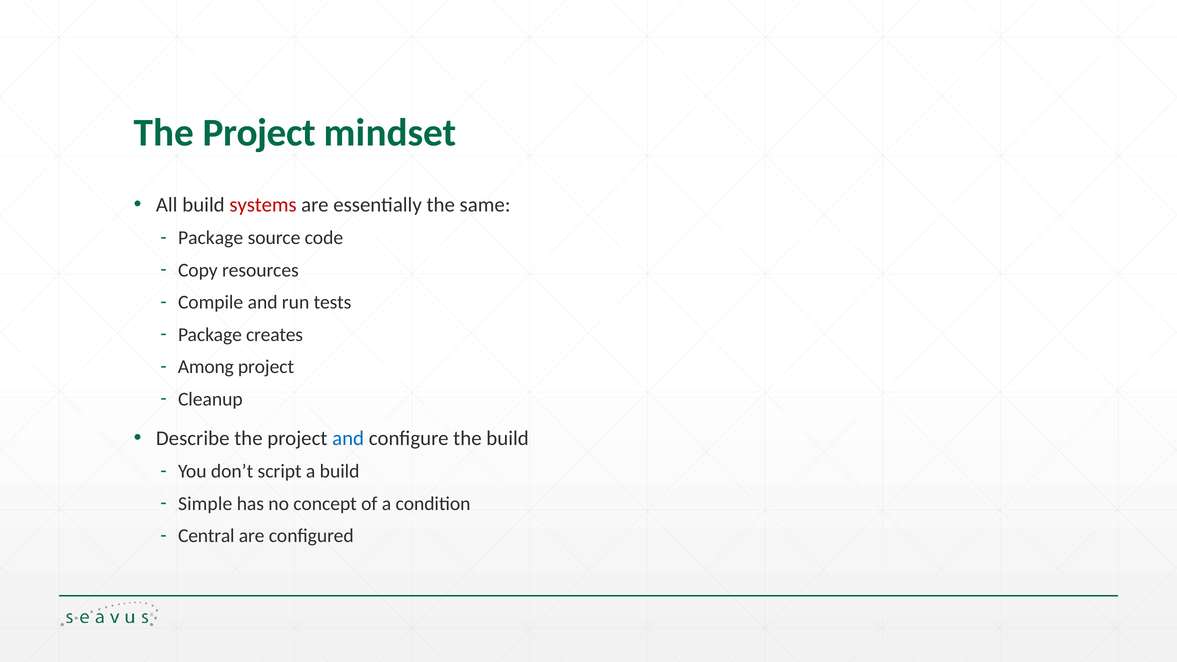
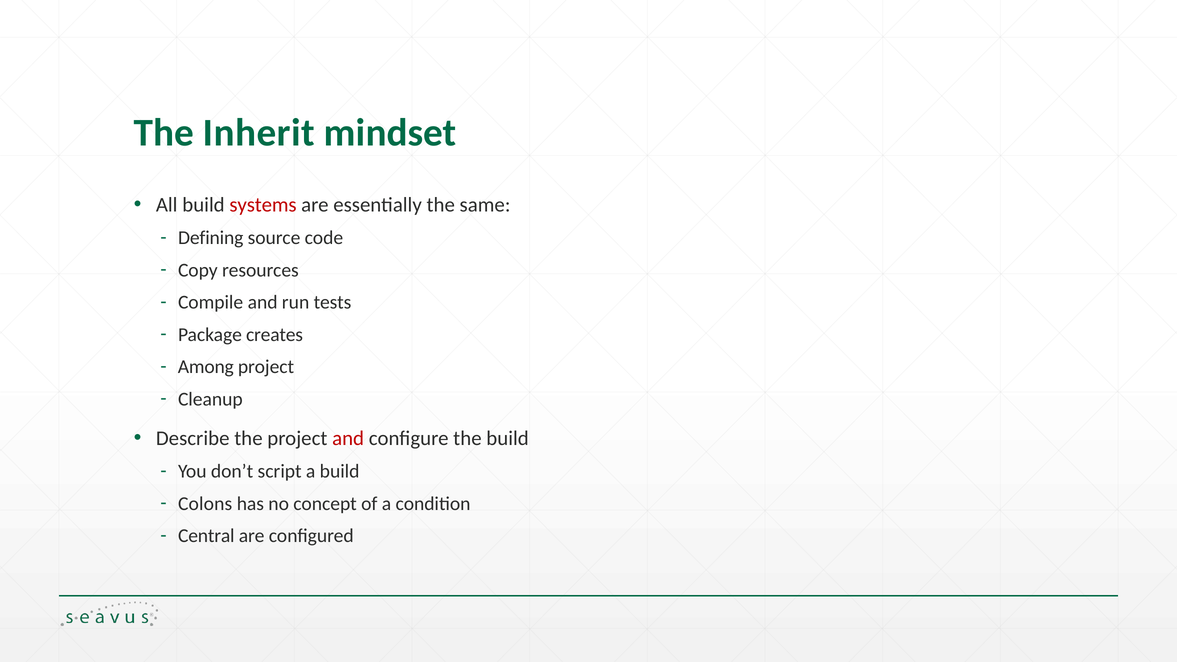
Project at (259, 133): Project -> Inherit
Package at (211, 238): Package -> Defining
and at (348, 439) colour: blue -> red
Simple: Simple -> Colons
